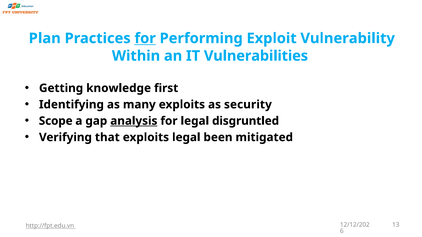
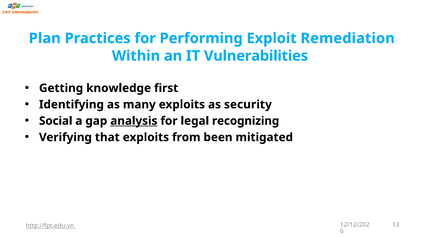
for at (145, 38) underline: present -> none
Vulnerability: Vulnerability -> Remediation
Scope: Scope -> Social
disgruntled: disgruntled -> recognizing
exploits legal: legal -> from
